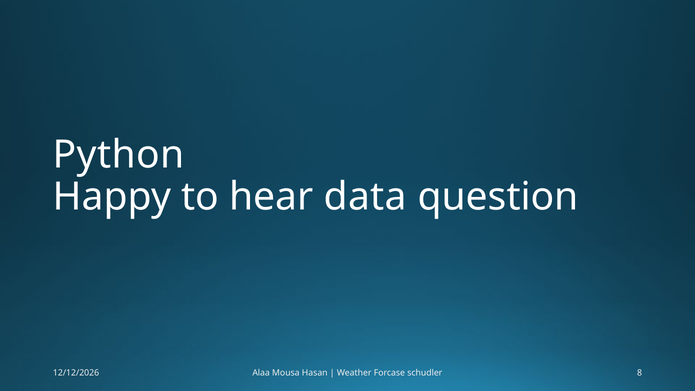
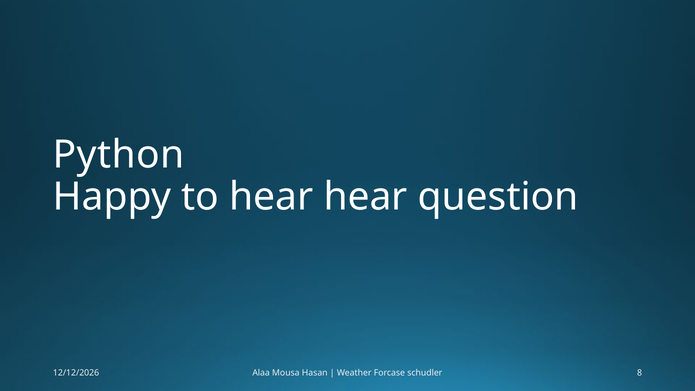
hear data: data -> hear
